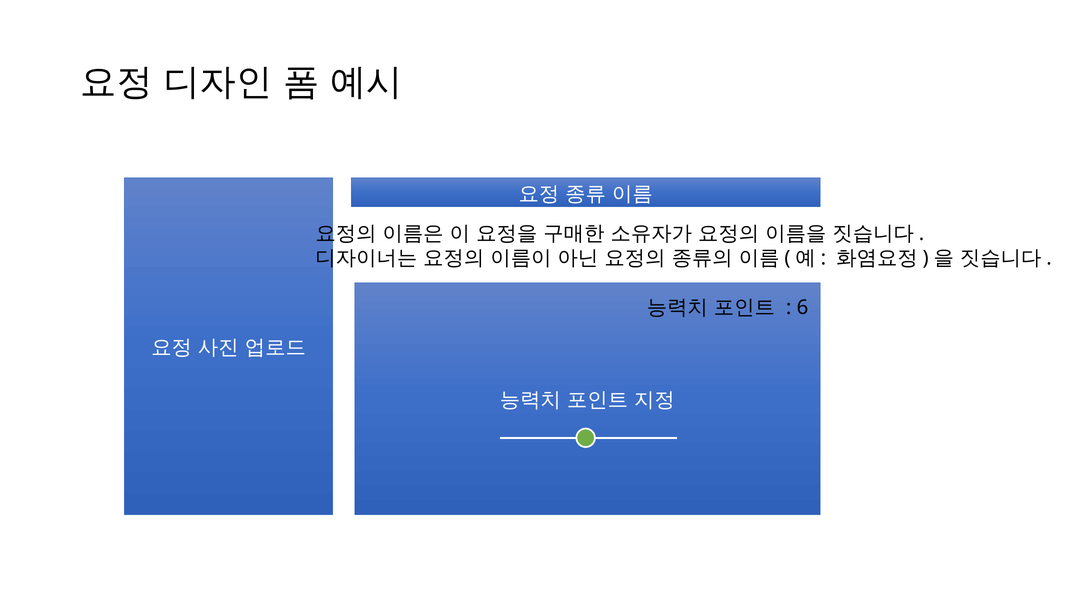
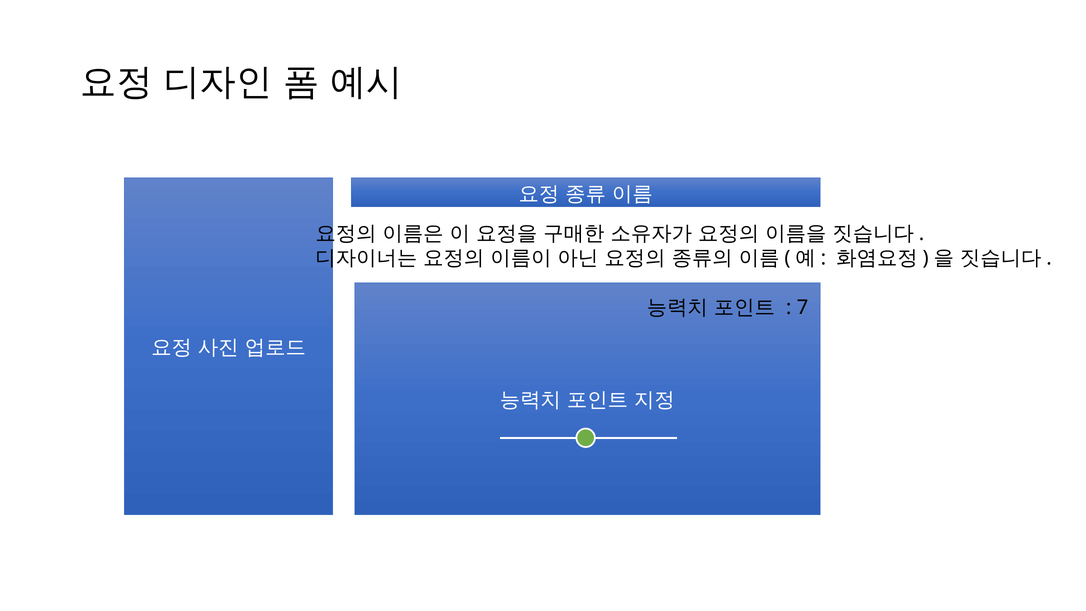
6: 6 -> 7
